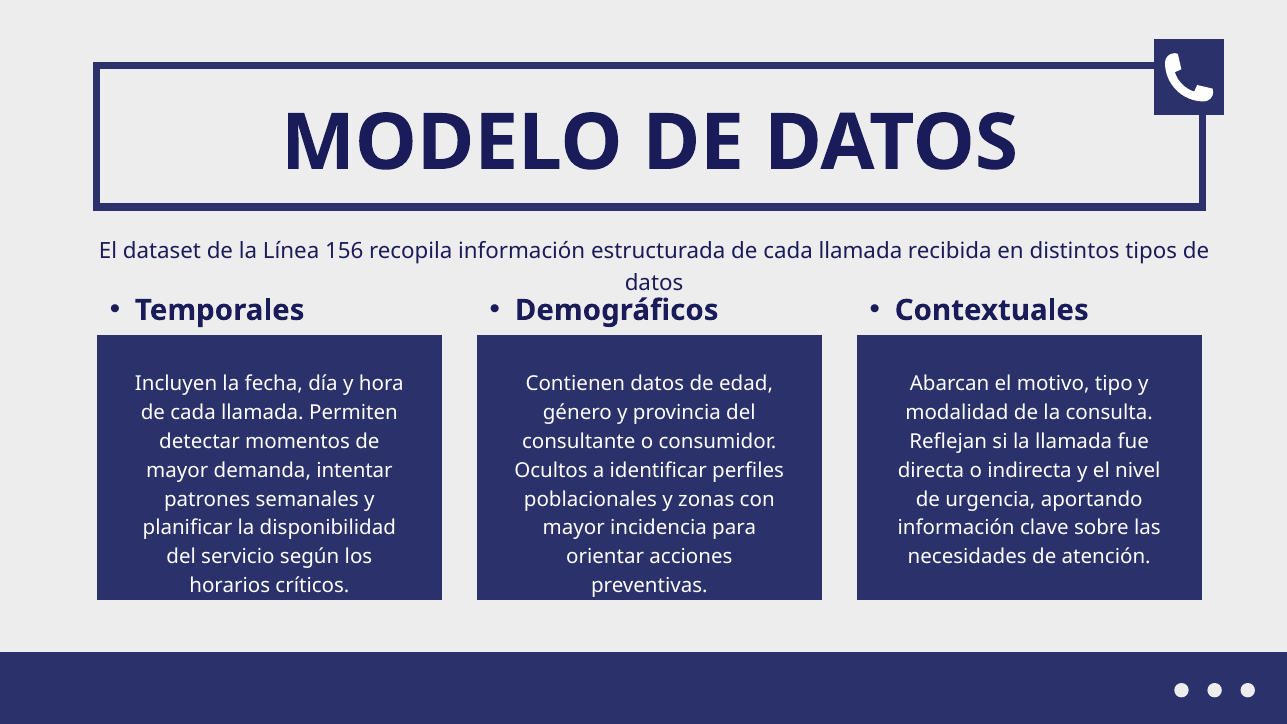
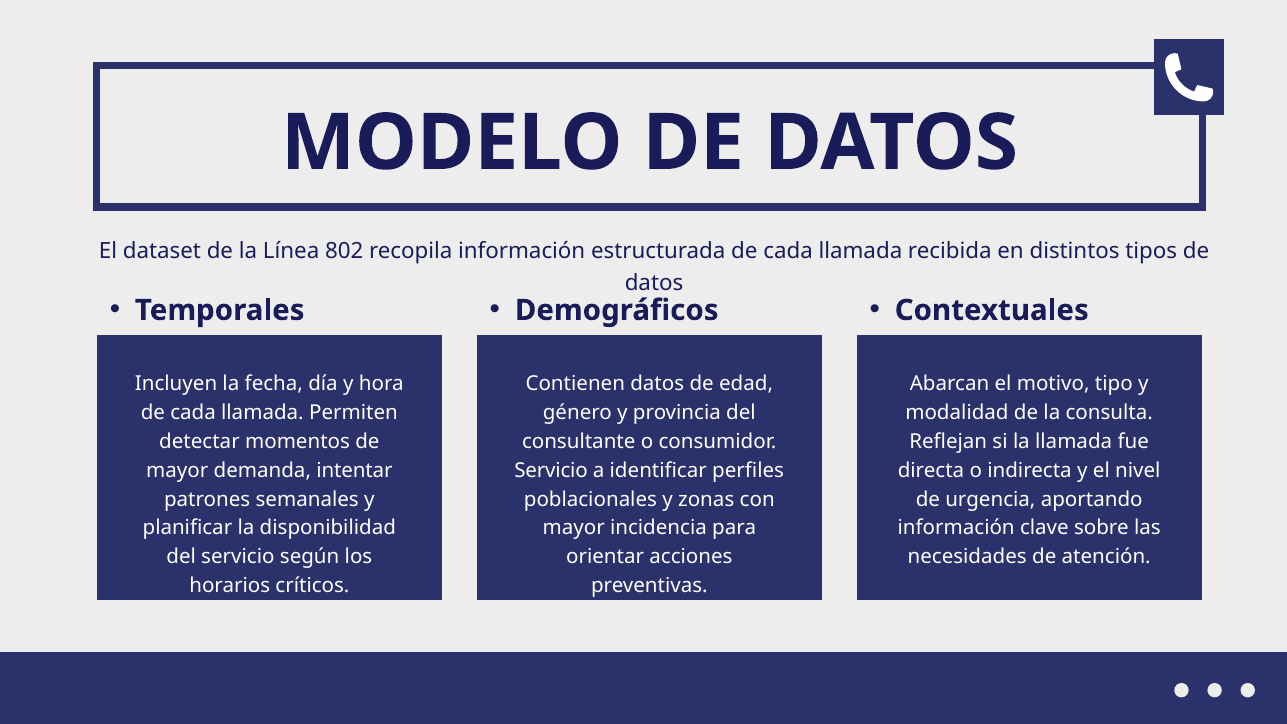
156: 156 -> 802
Ocultos at (551, 470): Ocultos -> Servicio
